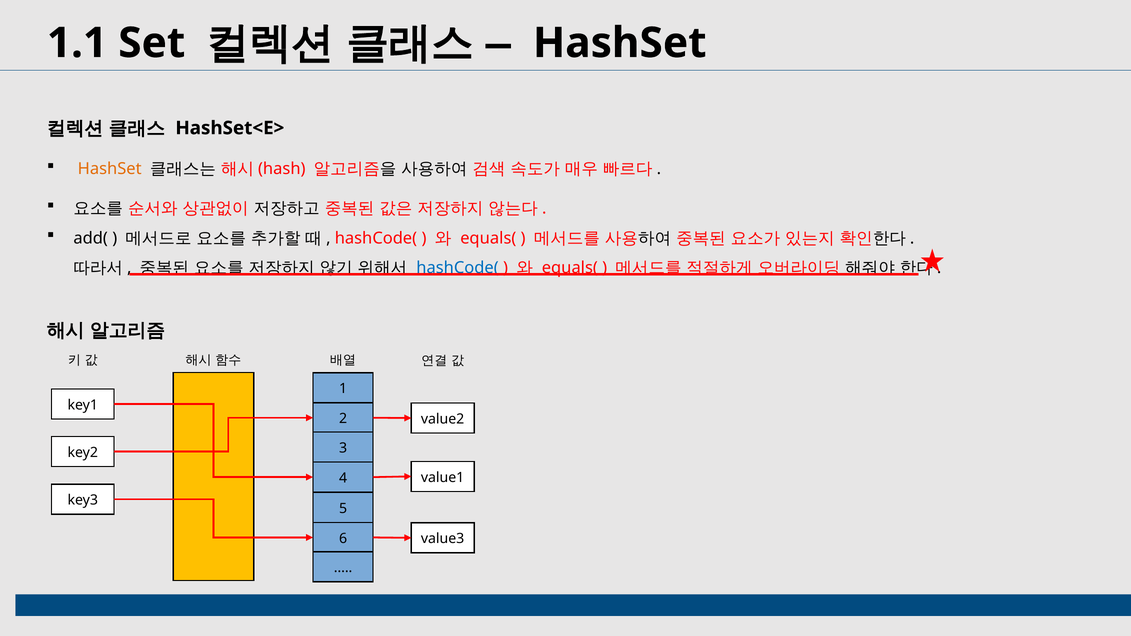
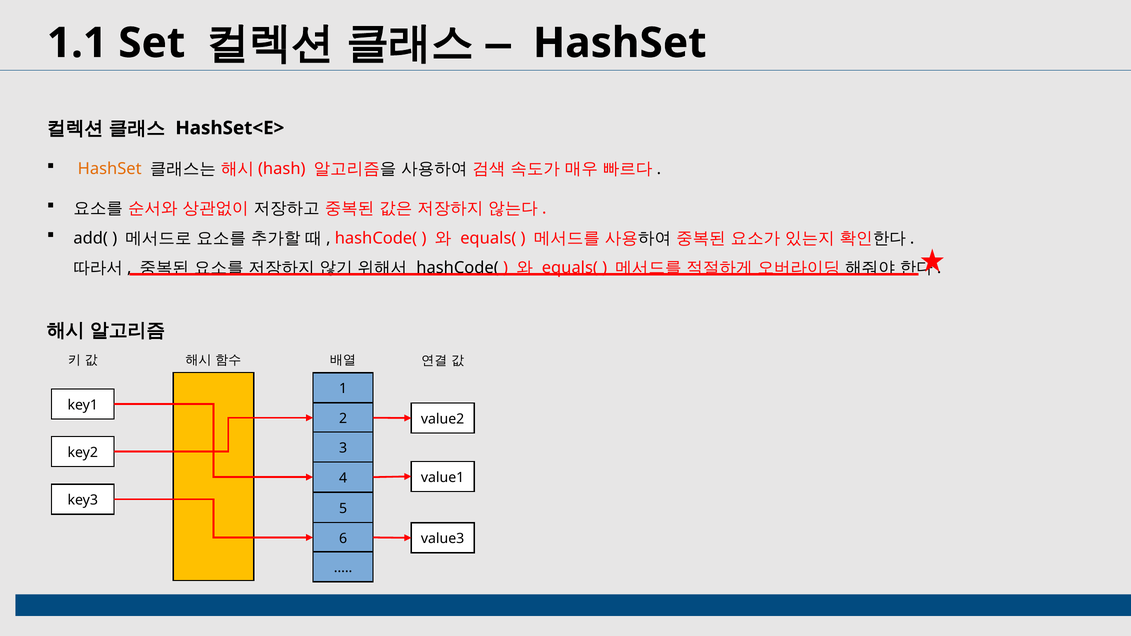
hashCode( at (458, 268) colour: blue -> black
